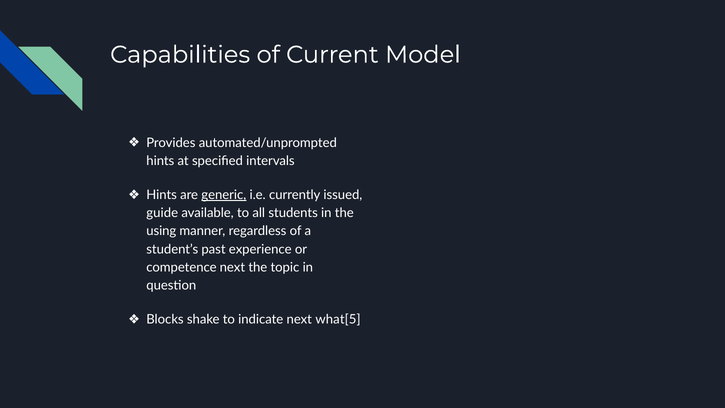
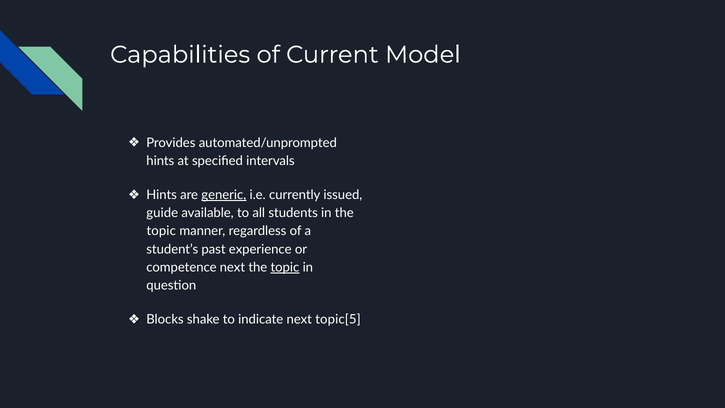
using at (161, 231): using -> topic
topic at (285, 267) underline: none -> present
what[5: what[5 -> topic[5
